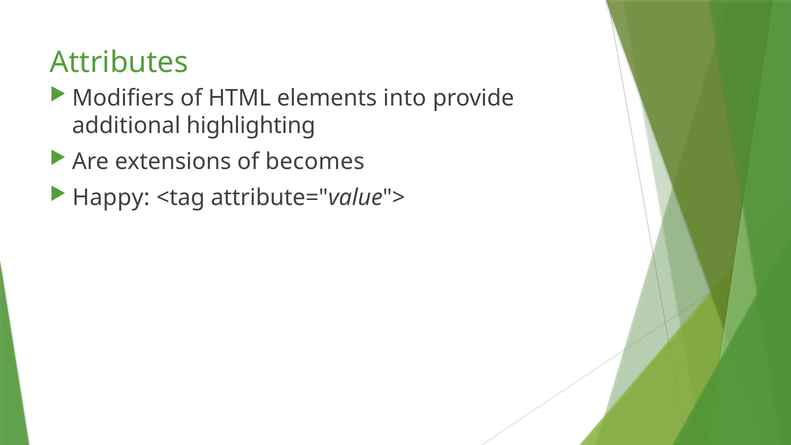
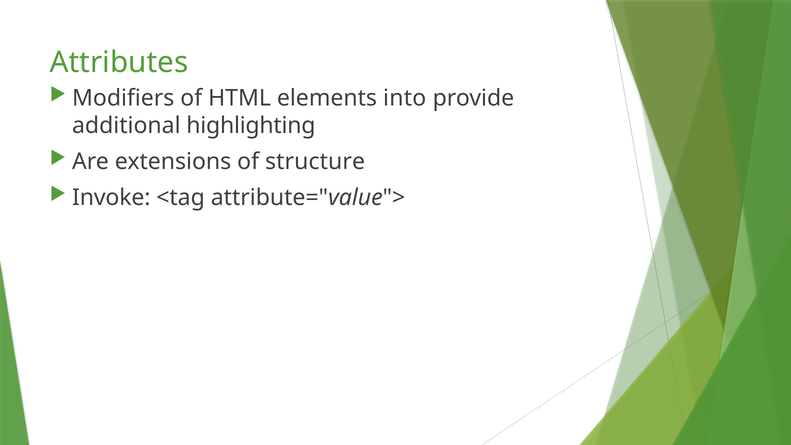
becomes: becomes -> structure
Happy: Happy -> Invoke
